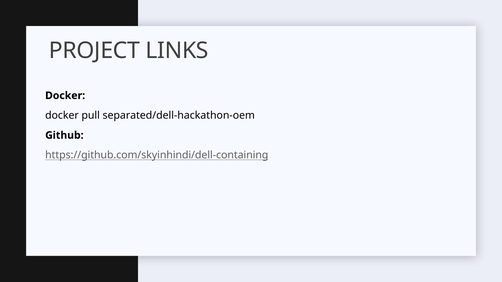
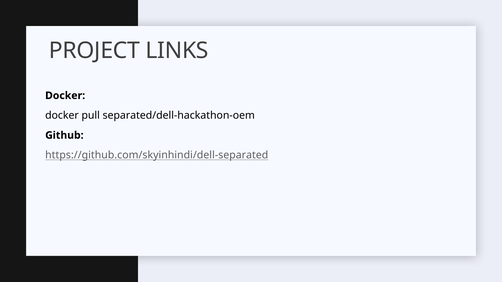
https://github.com/skyinhindi/dell-containing: https://github.com/skyinhindi/dell-containing -> https://github.com/skyinhindi/dell-separated
